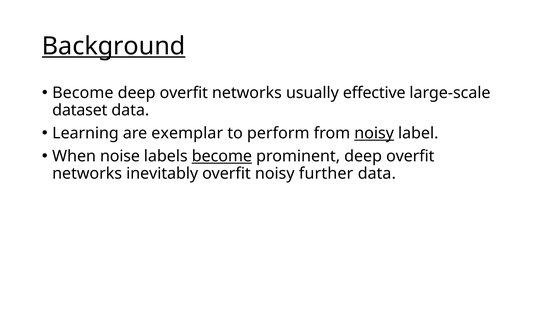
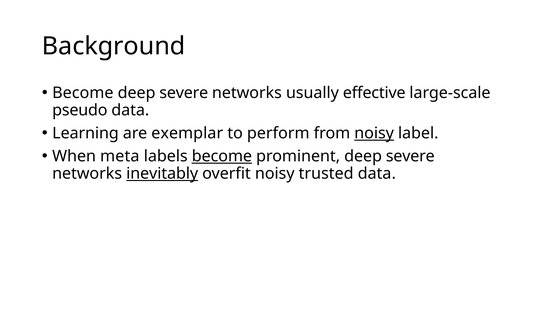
Background underline: present -> none
overfit at (184, 93): overfit -> severe
dataset: dataset -> pseudo
noise: noise -> meta
prominent deep overfit: overfit -> severe
inevitably underline: none -> present
further: further -> trusted
